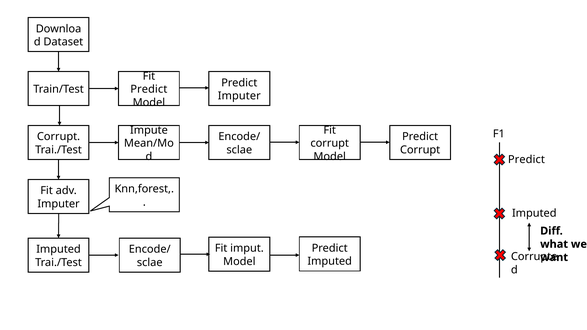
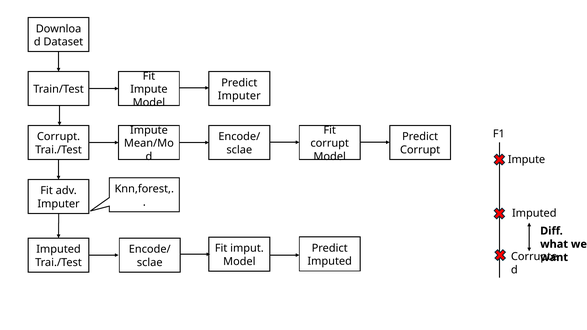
Predict at (149, 89): Predict -> Impute
Predict at (526, 160): Predict -> Impute
